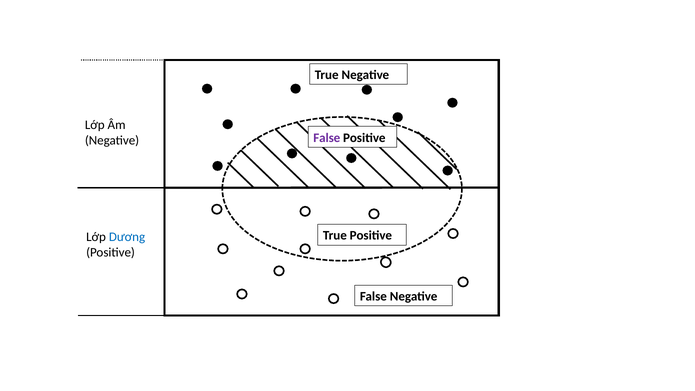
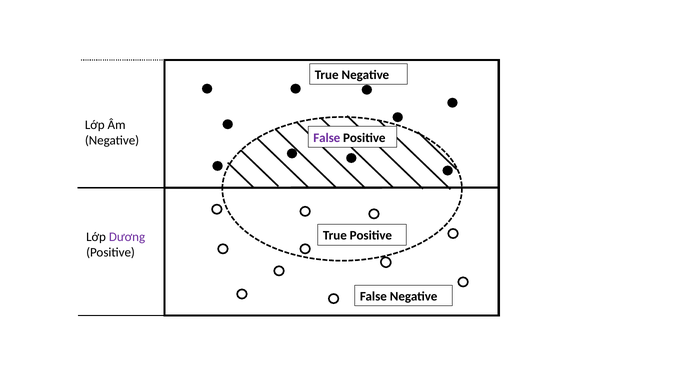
Dương colour: blue -> purple
